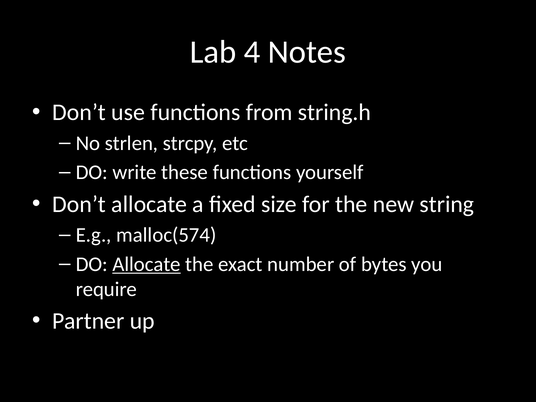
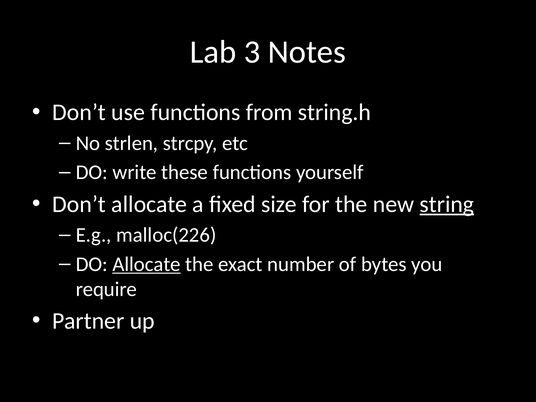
4: 4 -> 3
string underline: none -> present
malloc(574: malloc(574 -> malloc(226
